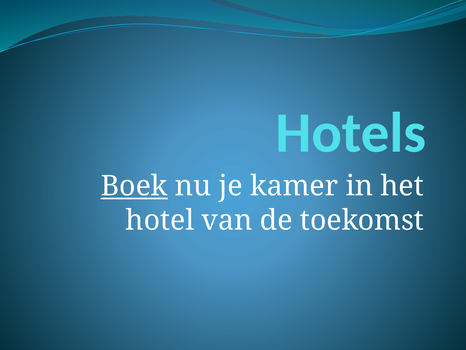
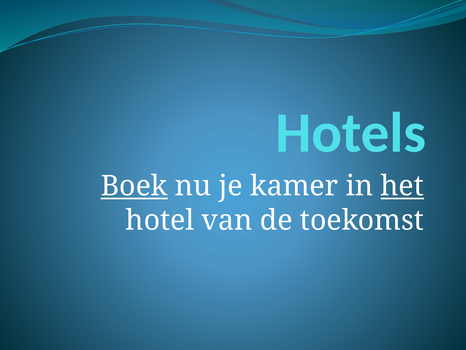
het underline: none -> present
